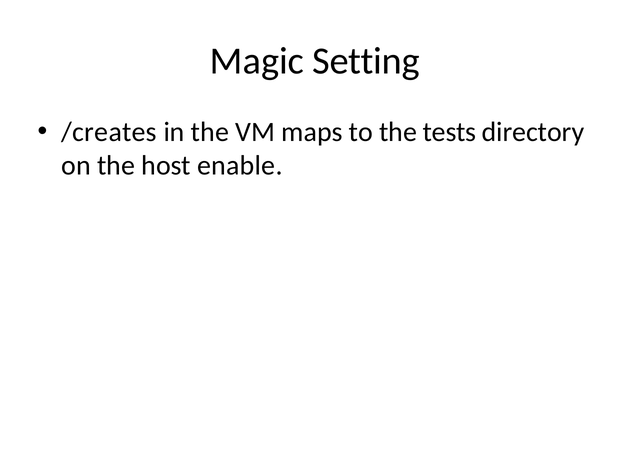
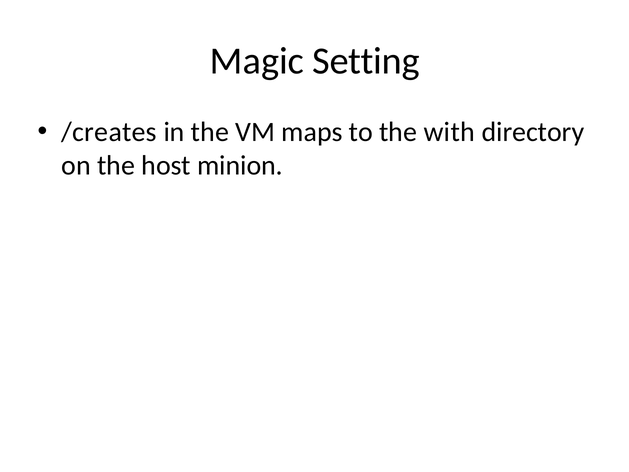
tests: tests -> with
enable: enable -> minion
